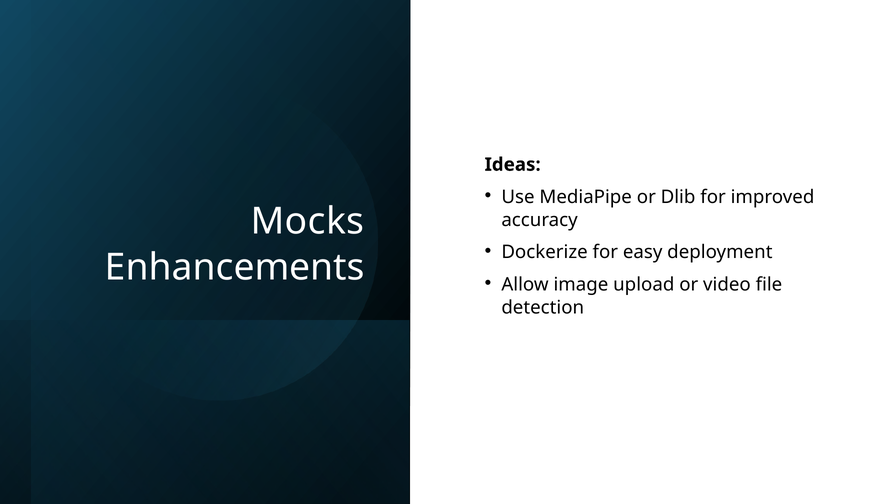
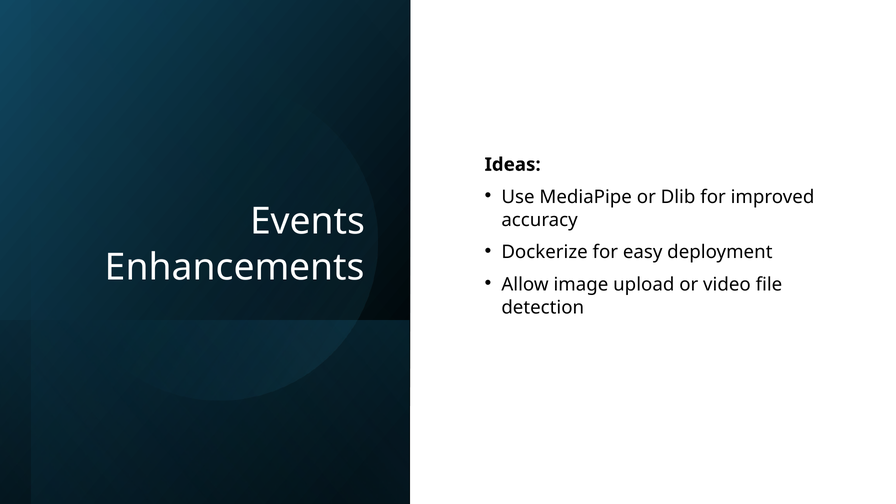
Mocks: Mocks -> Events
